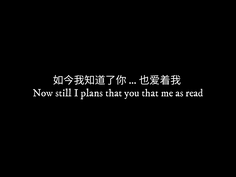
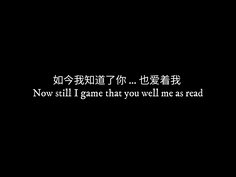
plans: plans -> game
you that: that -> well
